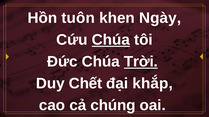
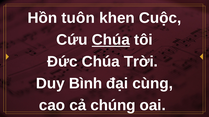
Ngày: Ngày -> Cuộc
Trời underline: present -> none
Chết: Chết -> Bình
khắp: khắp -> cùng
